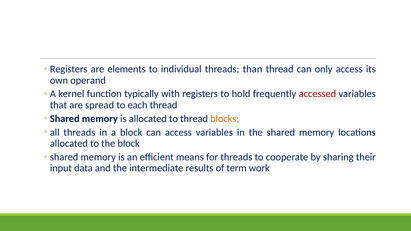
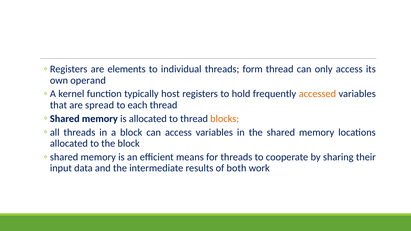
than: than -> form
with: with -> host
accessed colour: red -> orange
term: term -> both
